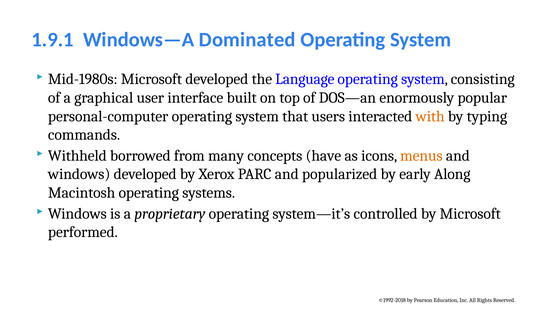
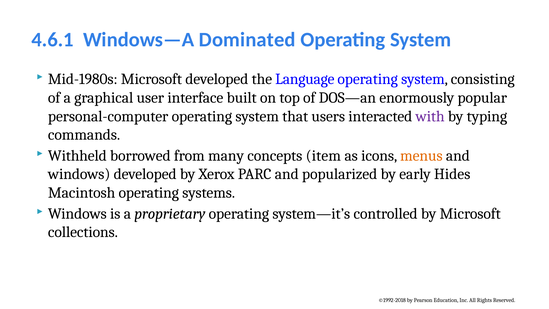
1.9.1: 1.9.1 -> 4.6.1
with colour: orange -> purple
have: have -> item
Along: Along -> Hides
performed: performed -> collections
